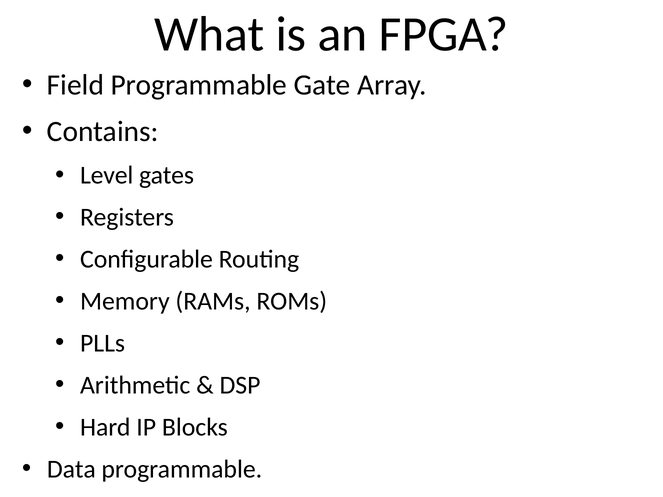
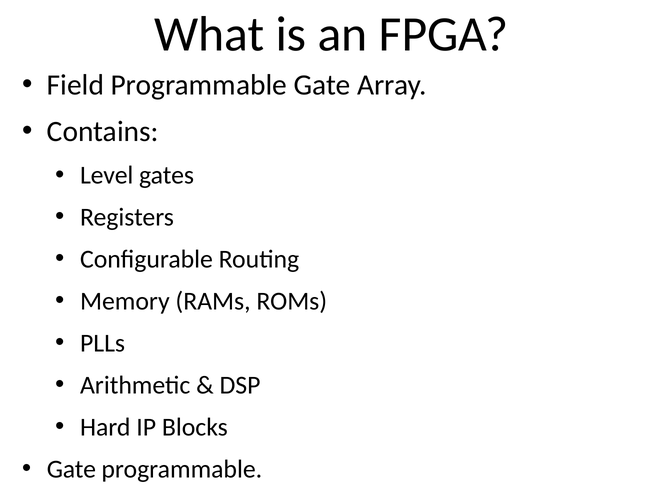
Data at (71, 470): Data -> Gate
